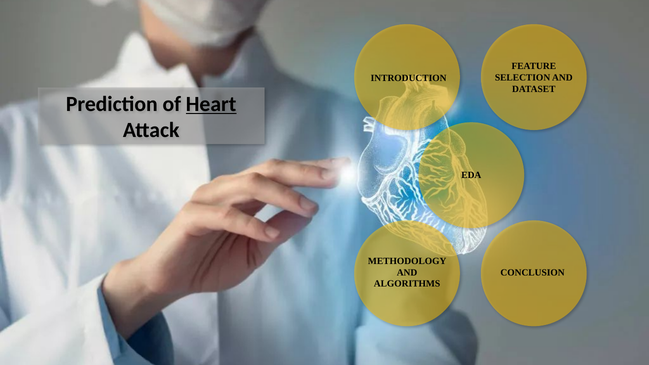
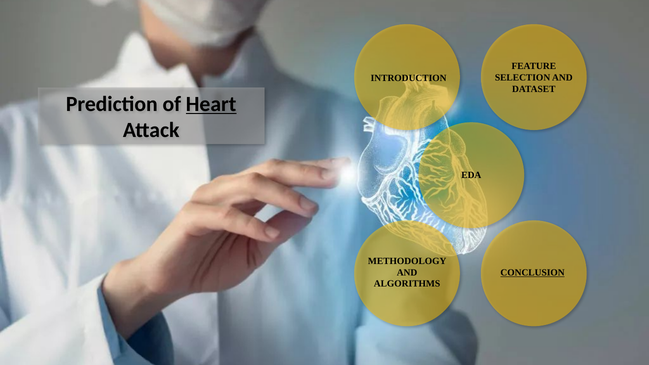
CONCLUSION underline: none -> present
